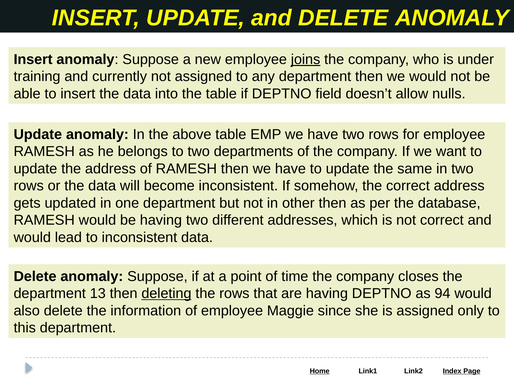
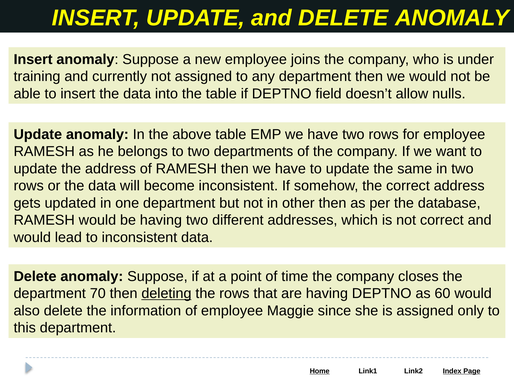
joins underline: present -> none
13: 13 -> 70
94: 94 -> 60
